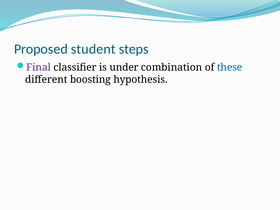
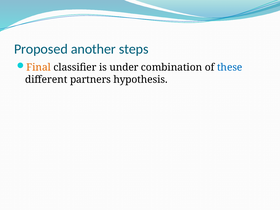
student: student -> another
Final colour: purple -> orange
boosting: boosting -> partners
